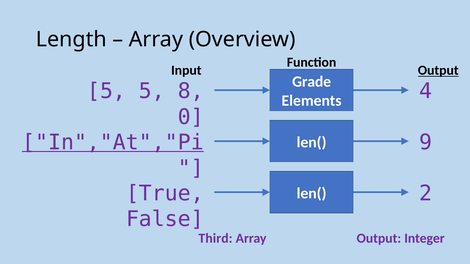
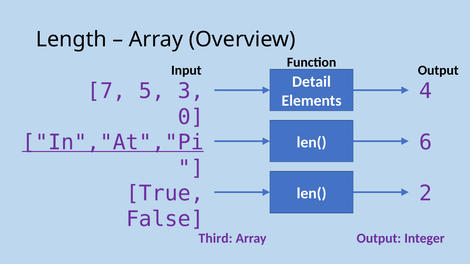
Output at (438, 71) underline: present -> none
Grade: Grade -> Detail
5 at (107, 91): 5 -> 7
8: 8 -> 3
9: 9 -> 6
